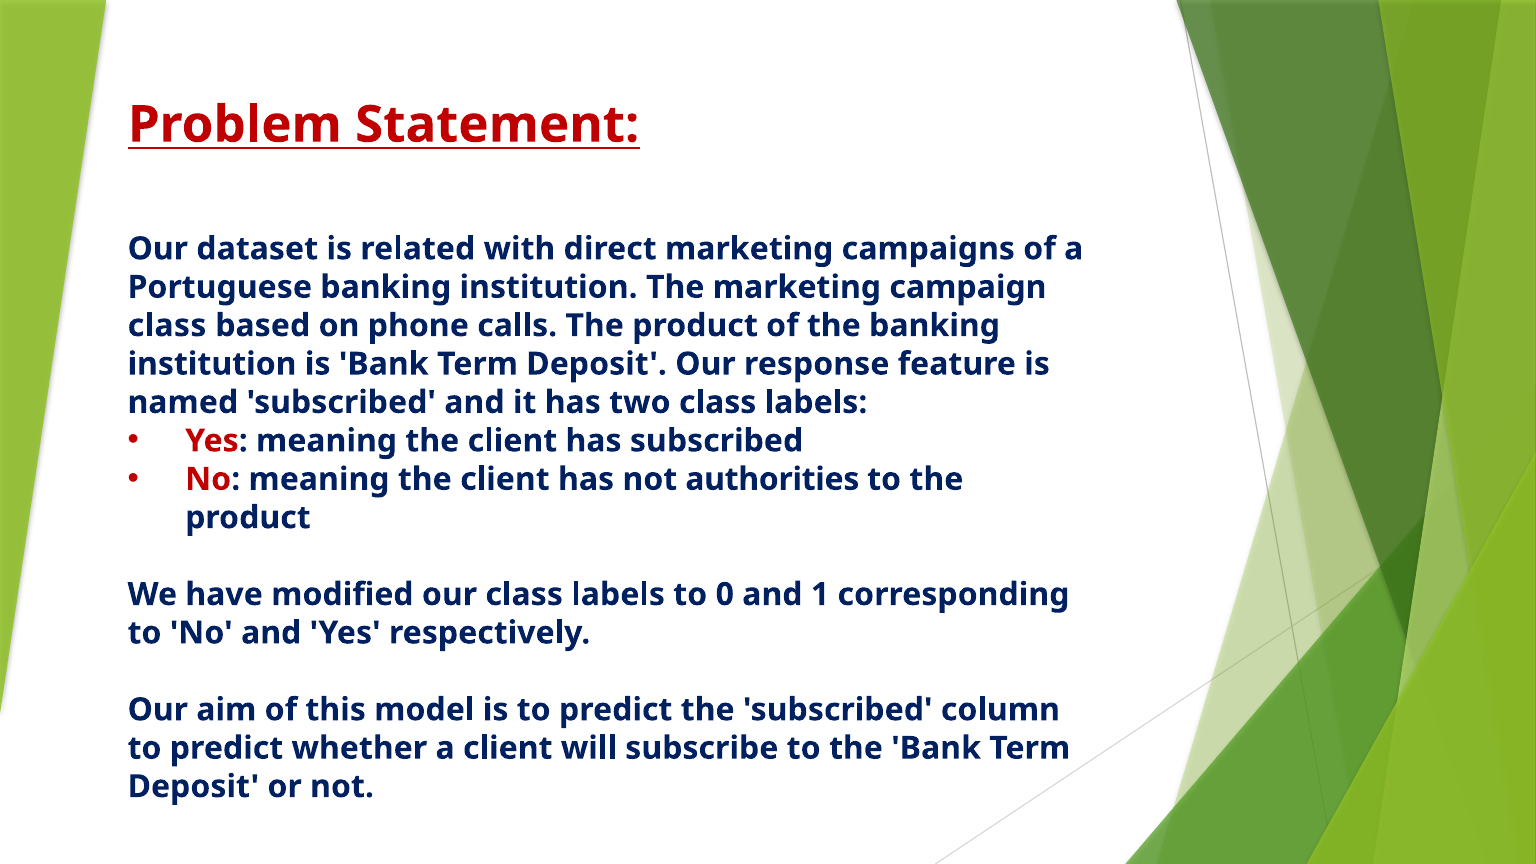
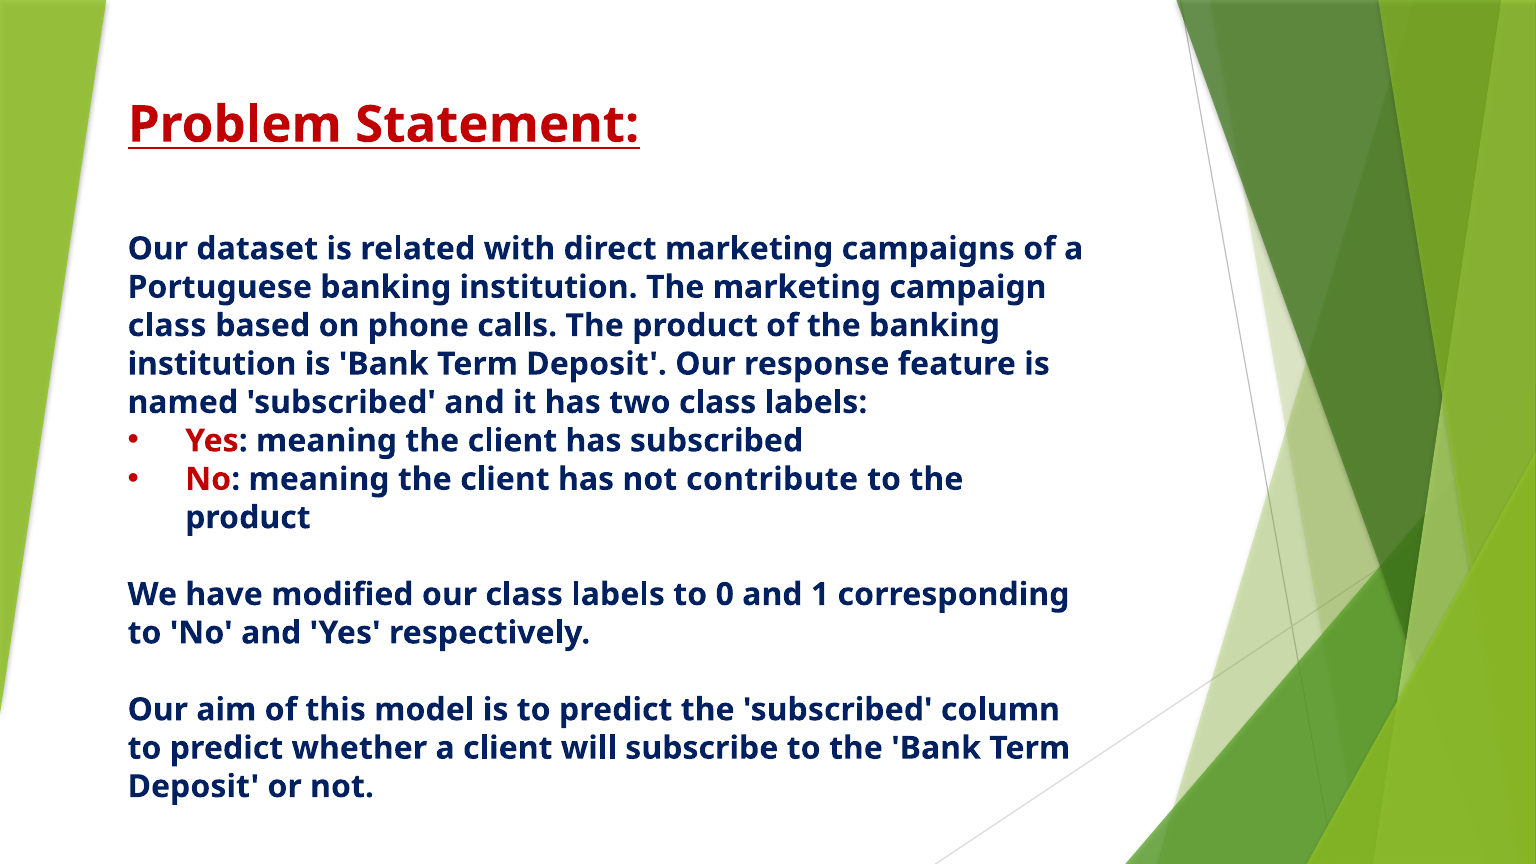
authorities: authorities -> contribute
